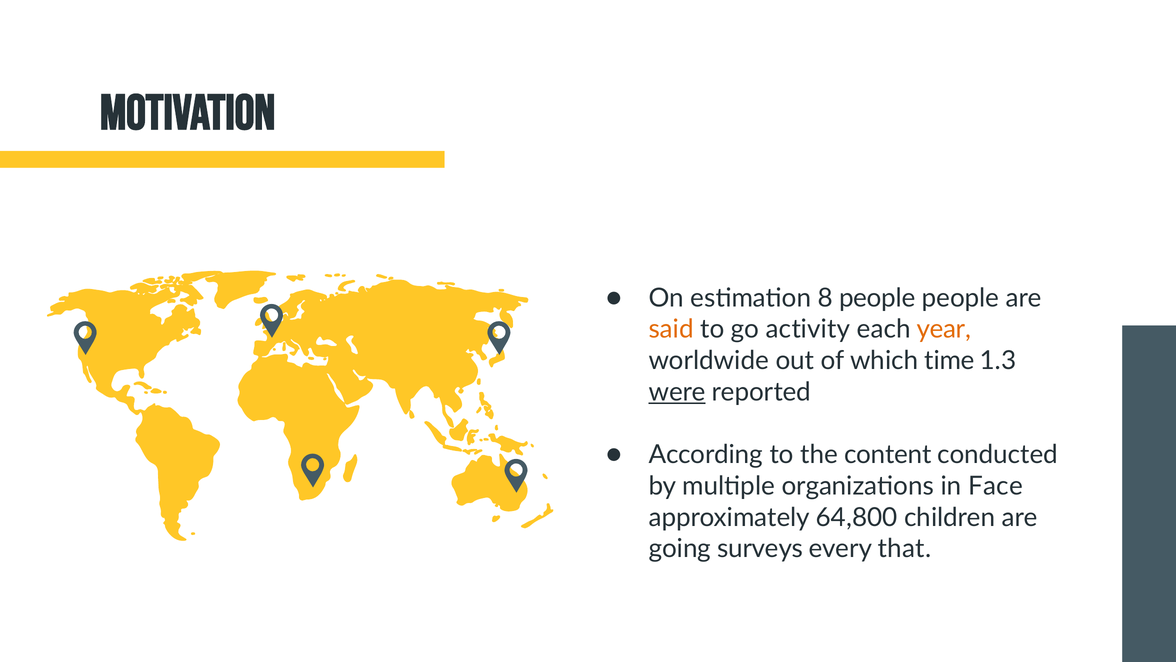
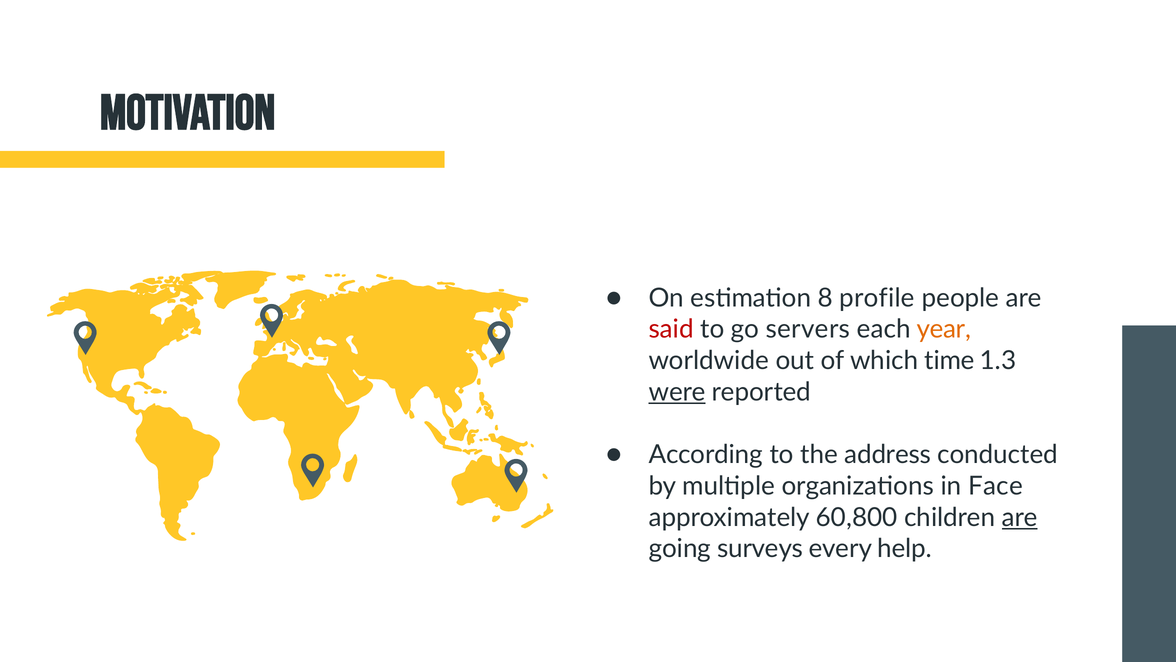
8 people: people -> profile
said colour: orange -> red
activity: activity -> servers
content: content -> address
64,800: 64,800 -> 60,800
are at (1020, 517) underline: none -> present
that: that -> help
